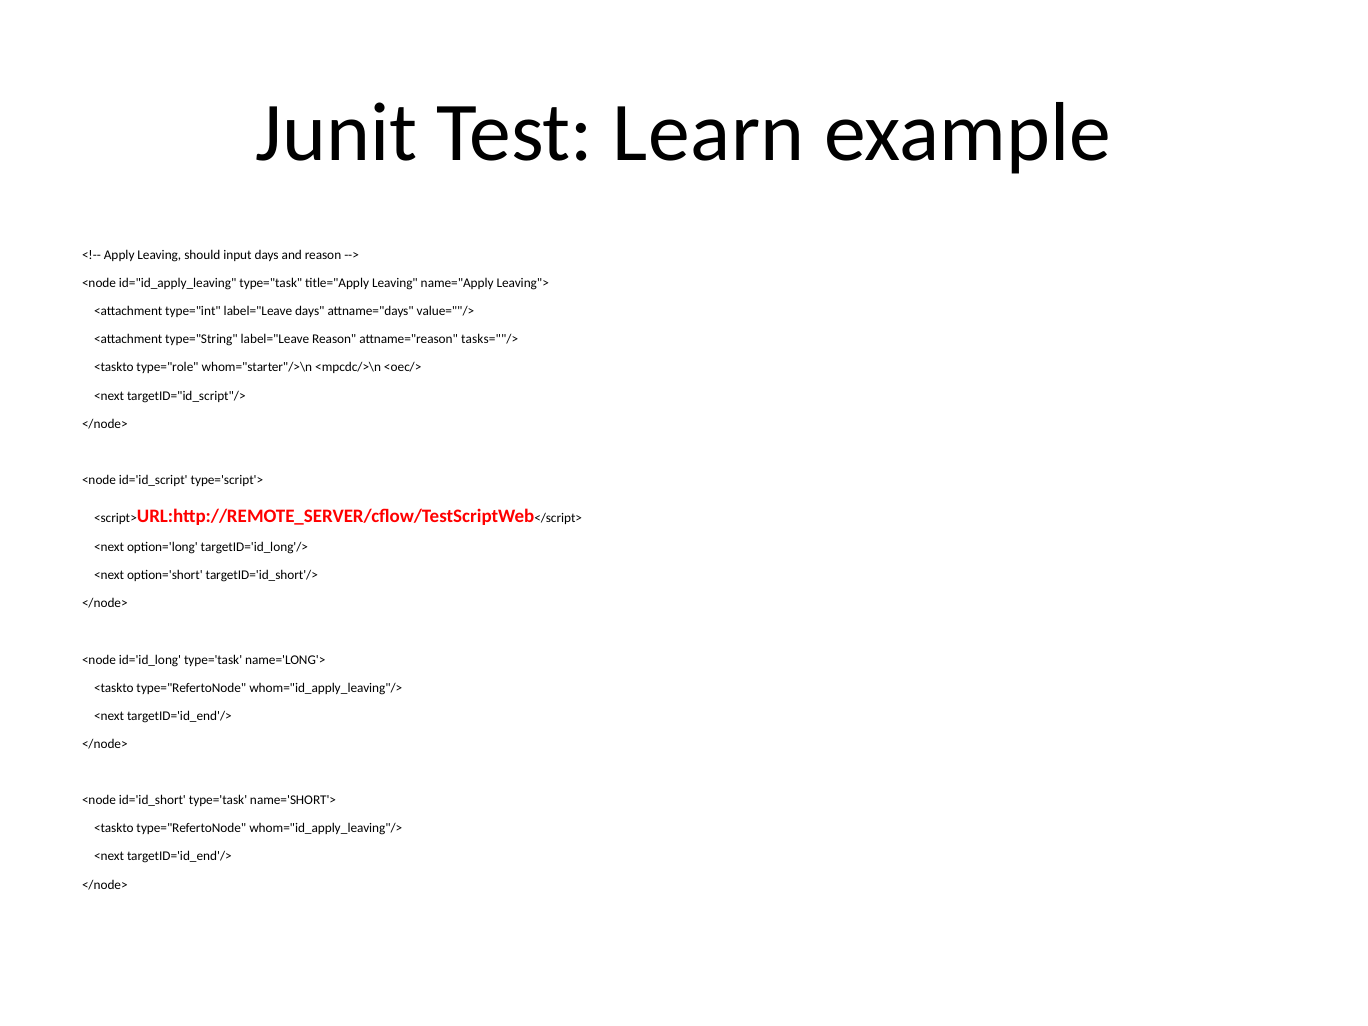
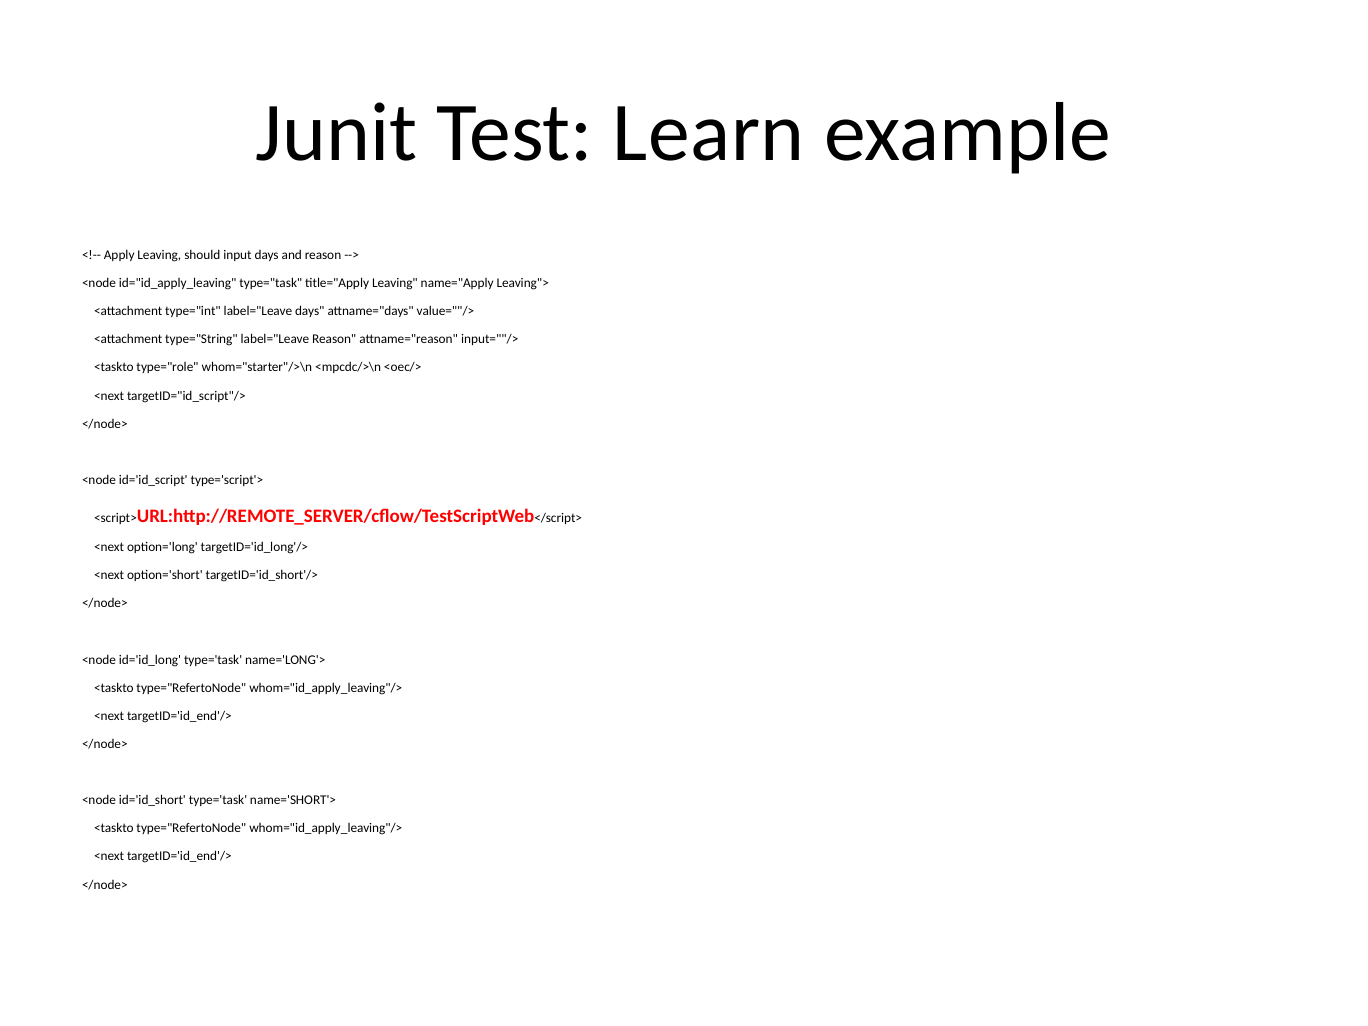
tasks=""/>: tasks=""/> -> input=""/>
